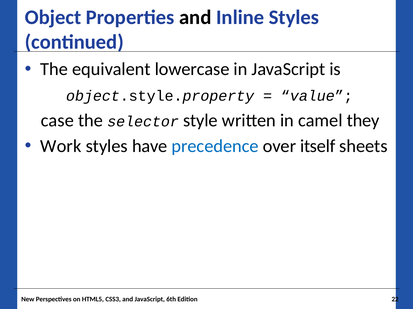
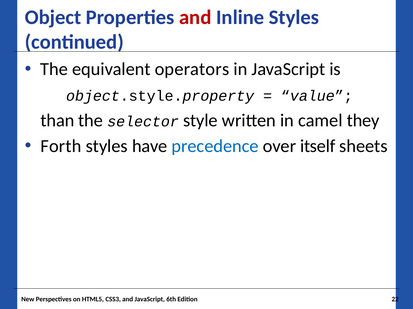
and at (195, 17) colour: black -> red
lowercase: lowercase -> operators
case: case -> than
Work: Work -> Forth
